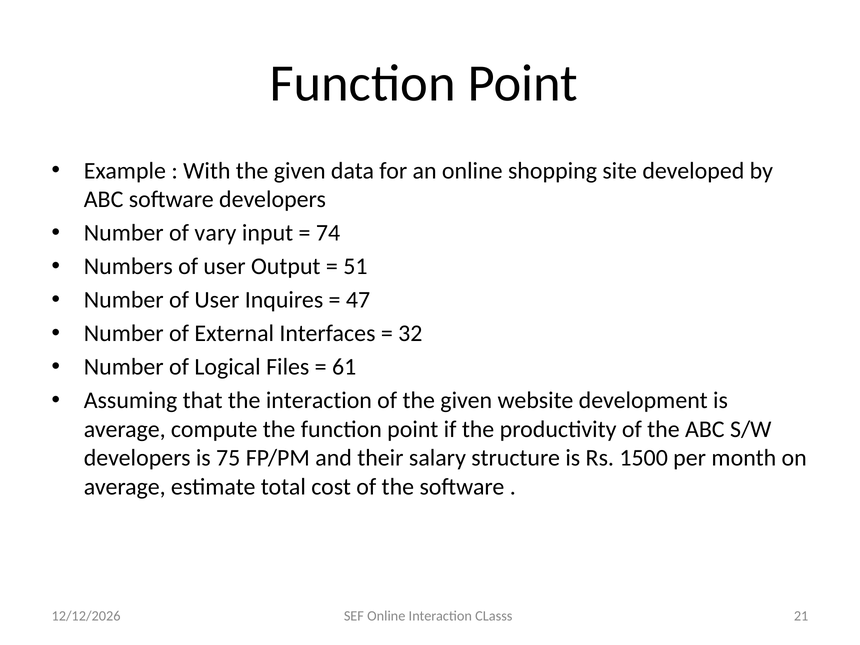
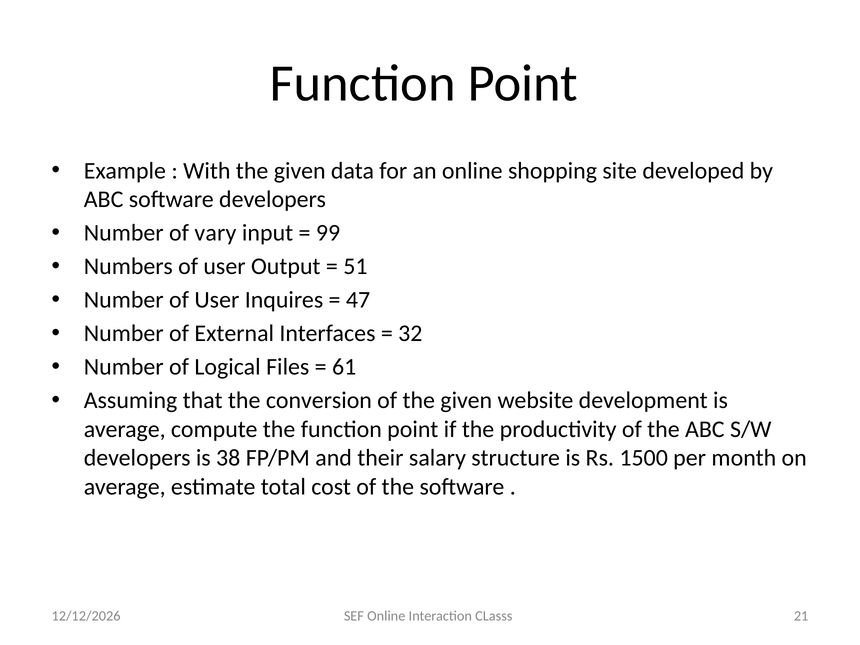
74: 74 -> 99
the interaction: interaction -> conversion
75: 75 -> 38
